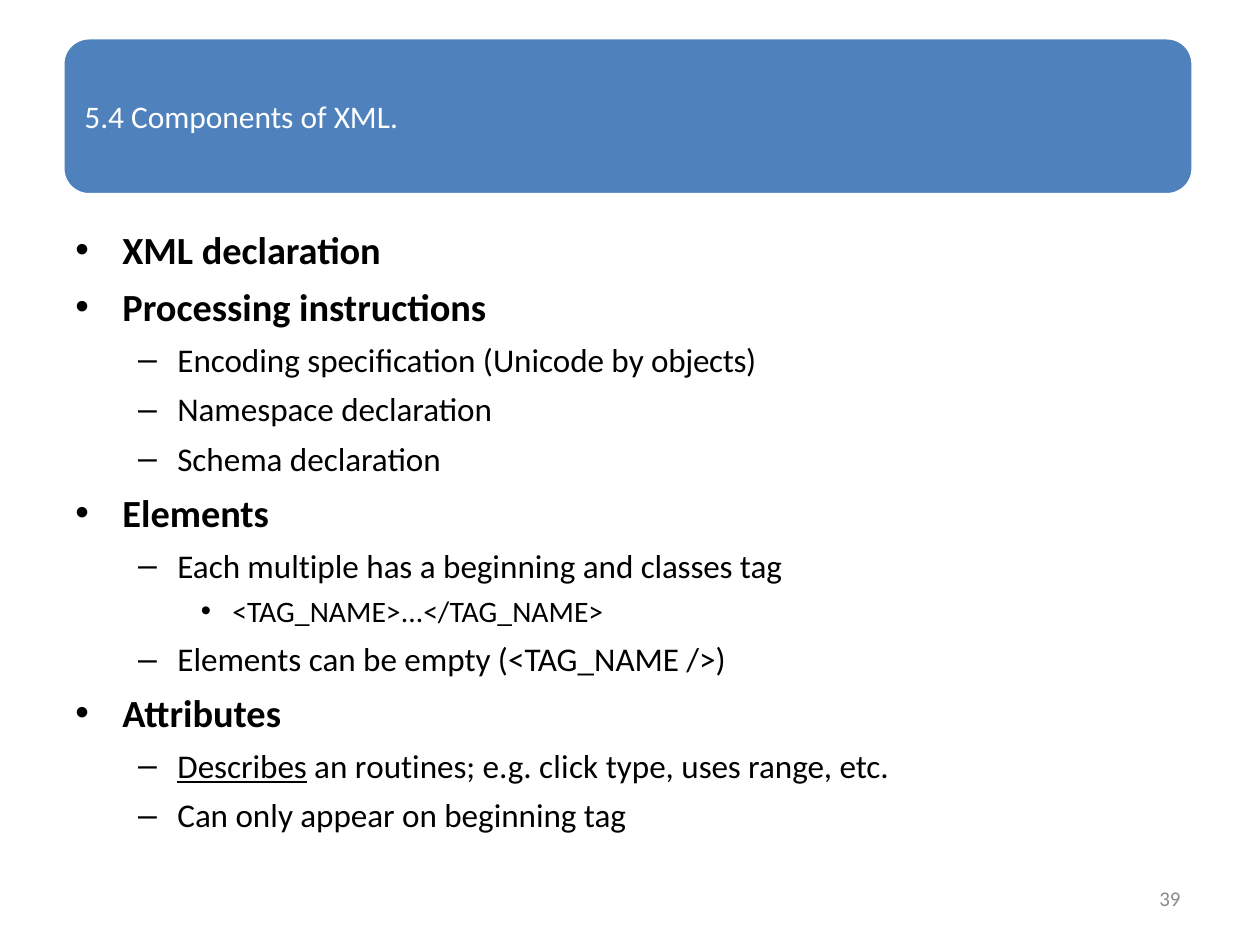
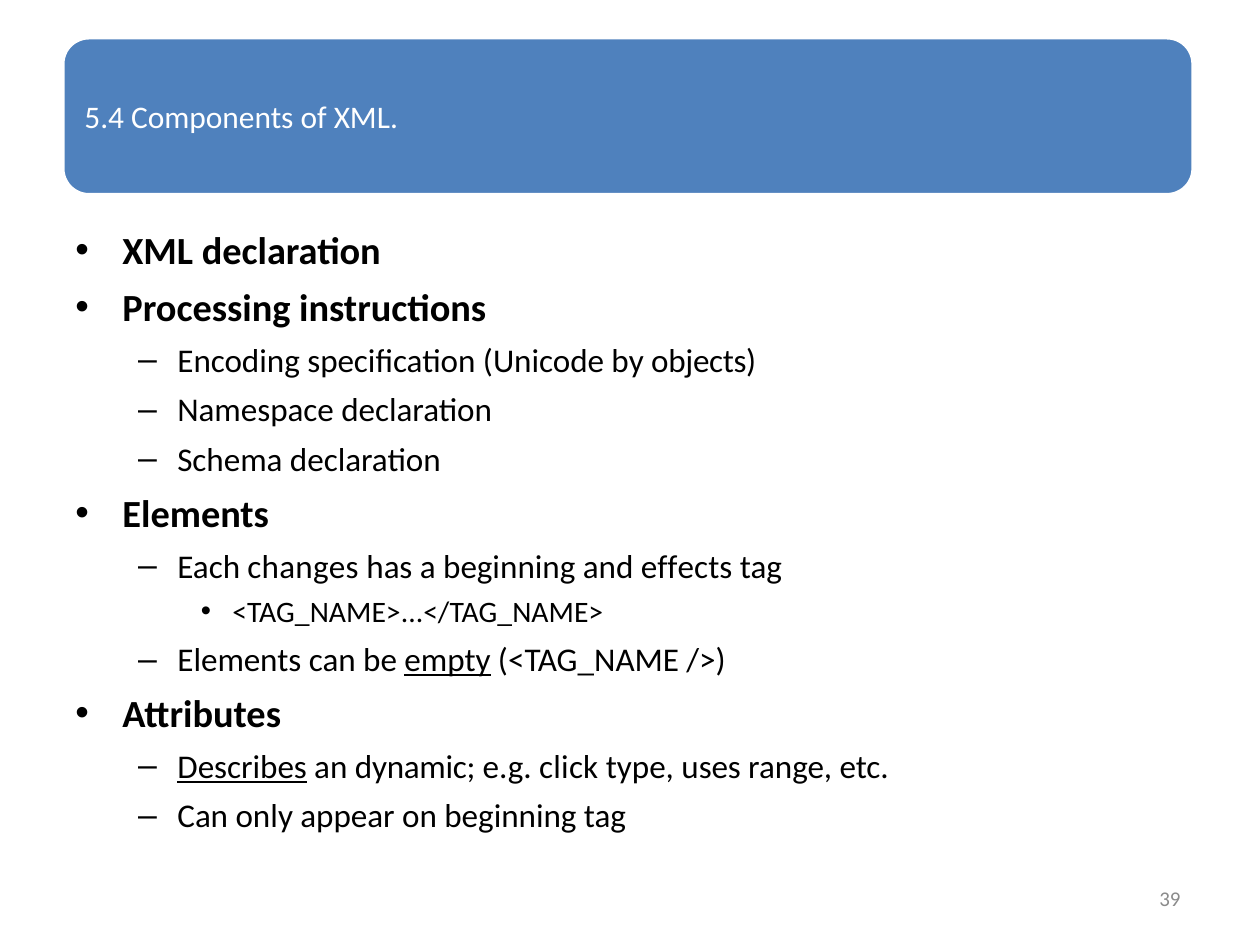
multiple: multiple -> changes
classes: classes -> effects
empty underline: none -> present
routines: routines -> dynamic
